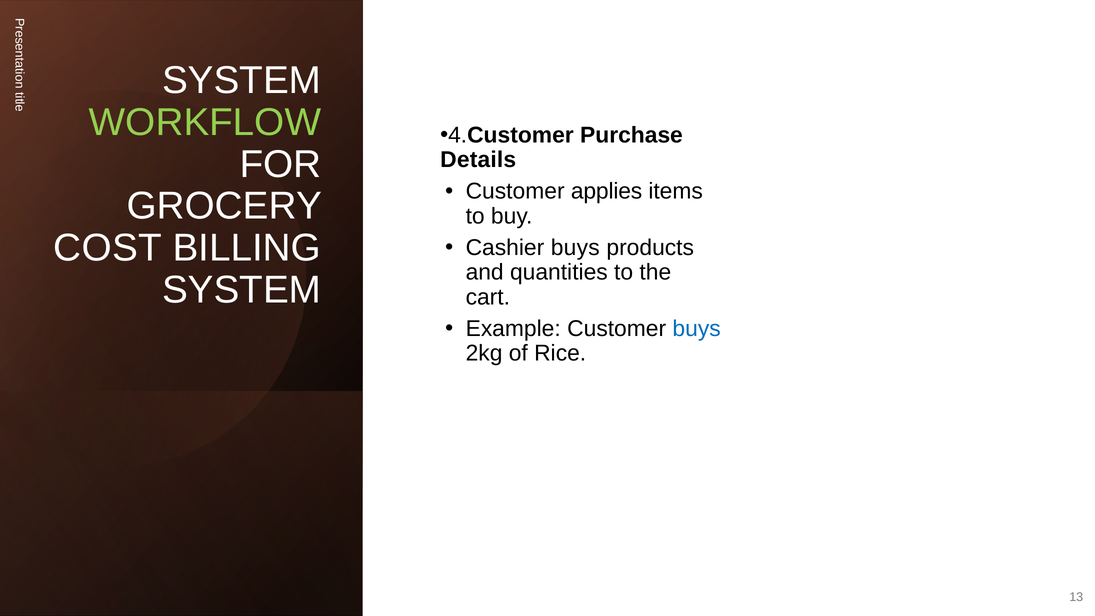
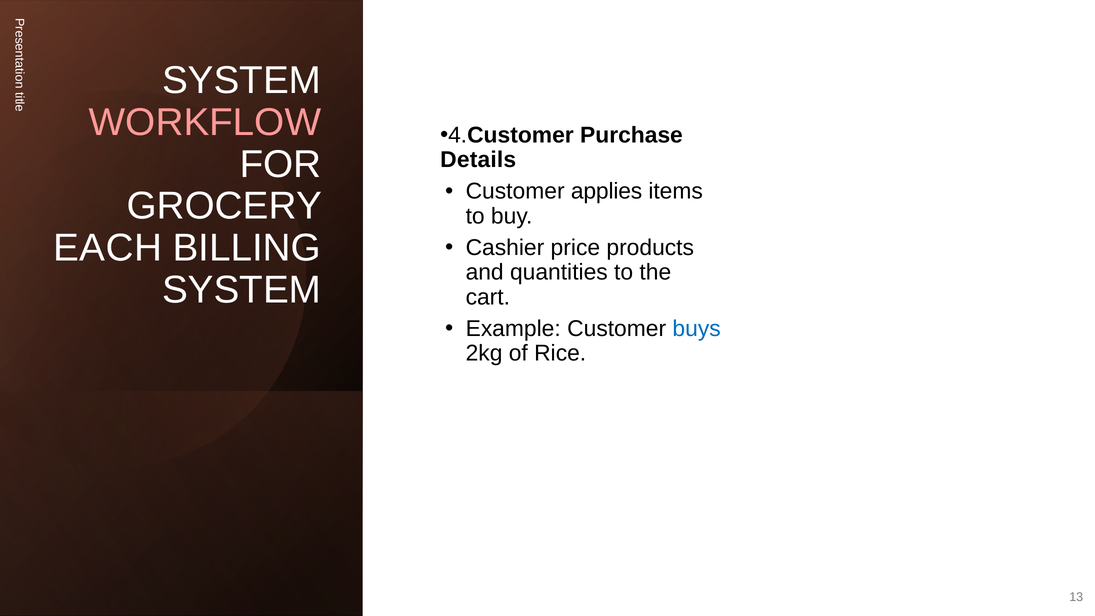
WORKFLOW colour: light green -> pink
COST: COST -> EACH
Cashier buys: buys -> price
